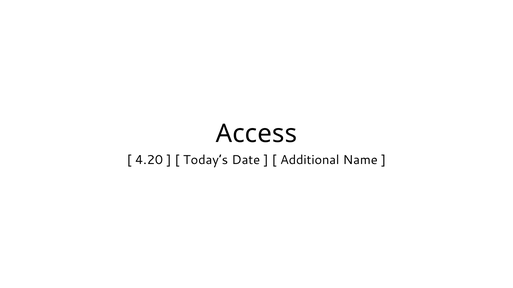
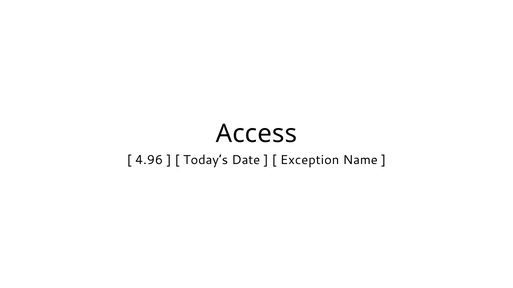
4.20: 4.20 -> 4.96
Additional: Additional -> Exception
